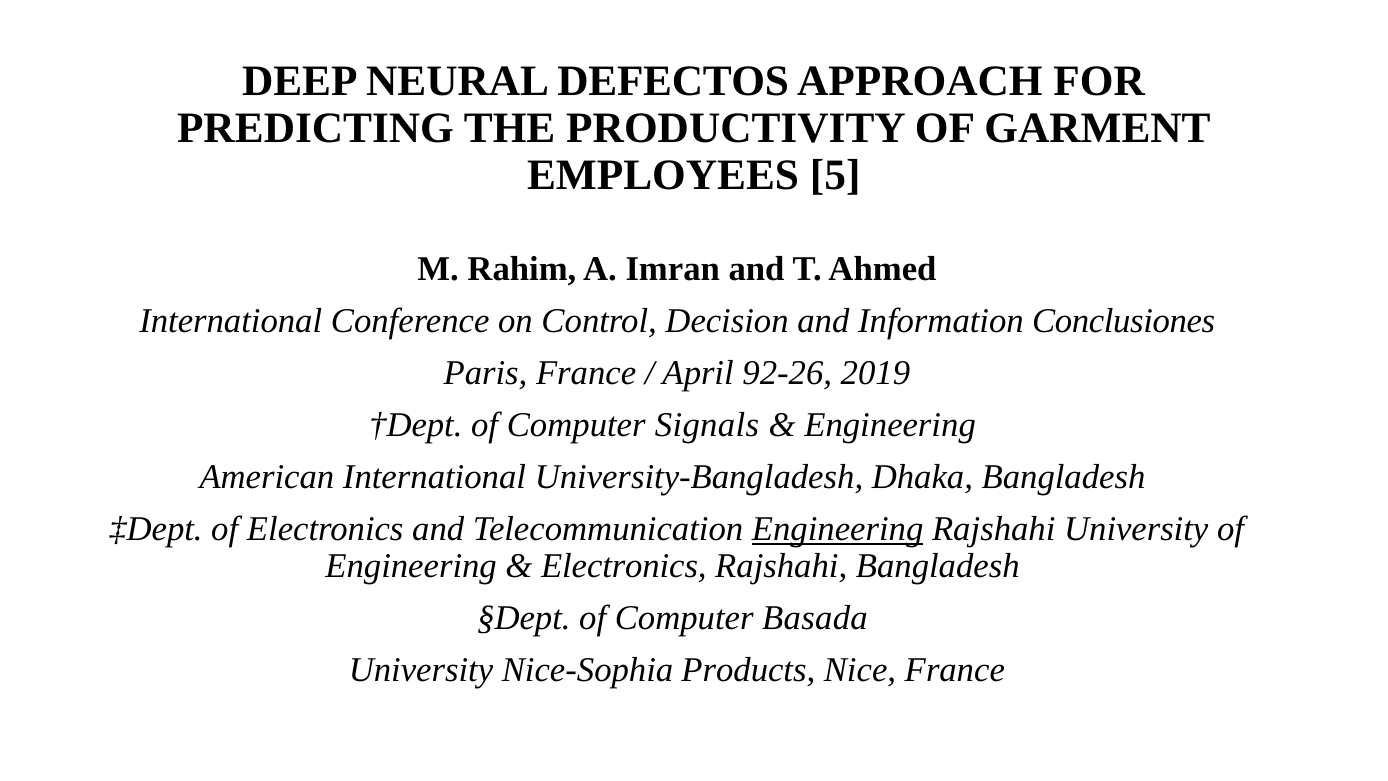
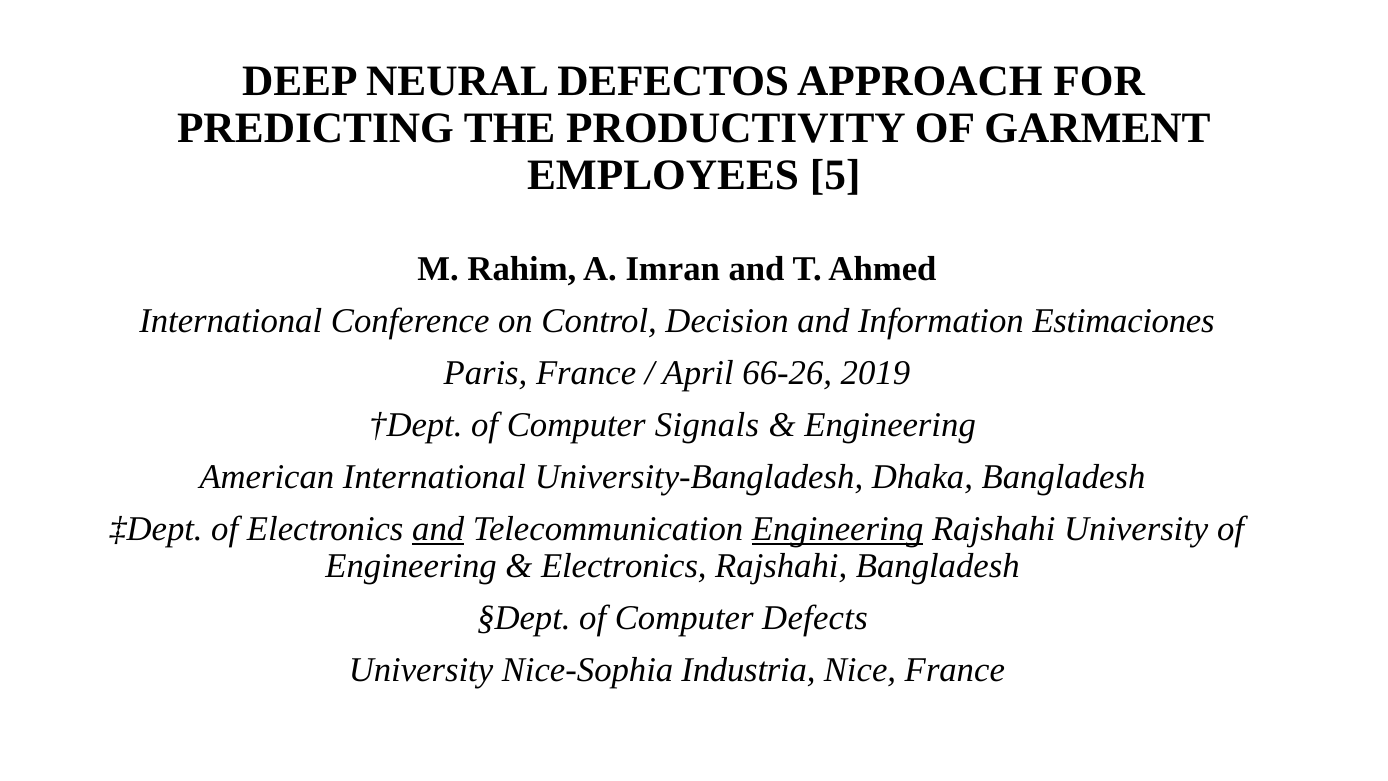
Conclusiones: Conclusiones -> Estimaciones
92-26: 92-26 -> 66-26
and at (438, 529) underline: none -> present
Basada: Basada -> Defects
Products: Products -> Industria
